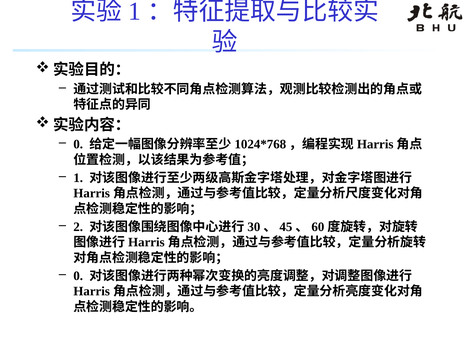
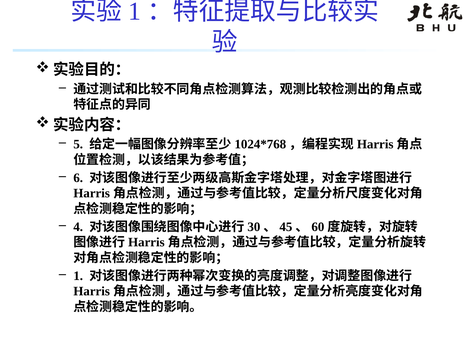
0 at (78, 144): 0 -> 5
1 at (78, 178): 1 -> 6
2: 2 -> 4
0 at (78, 276): 0 -> 1
